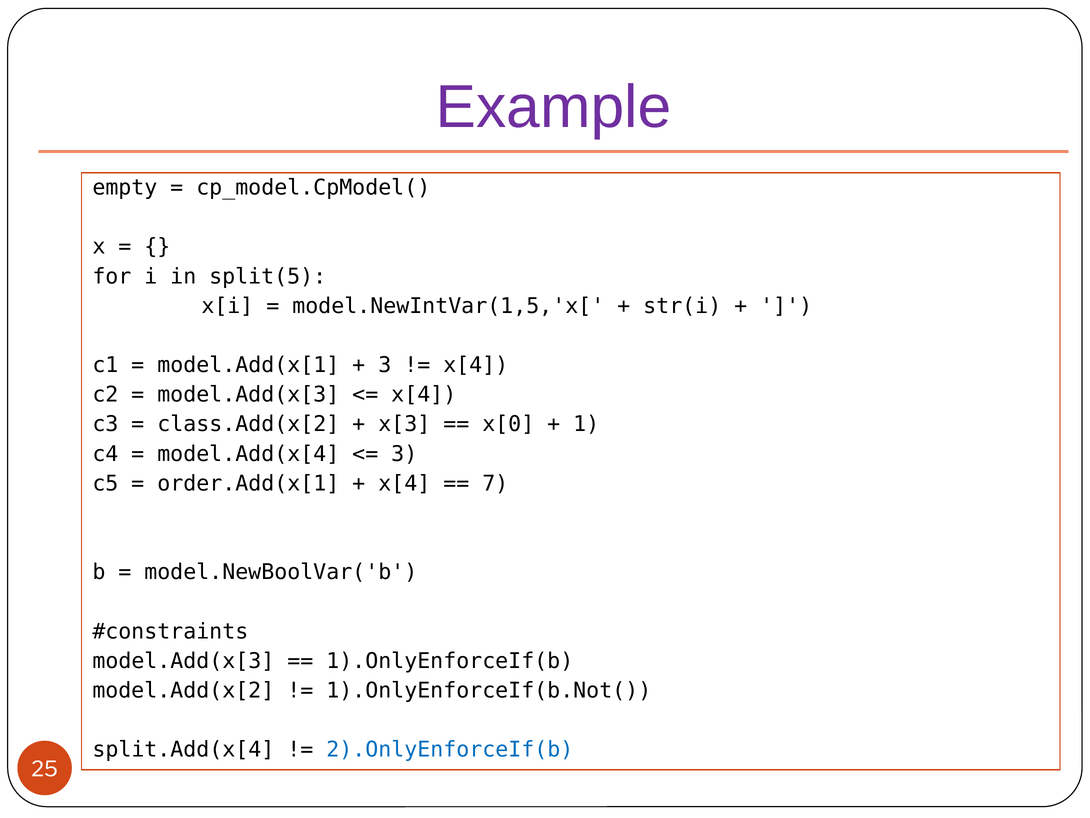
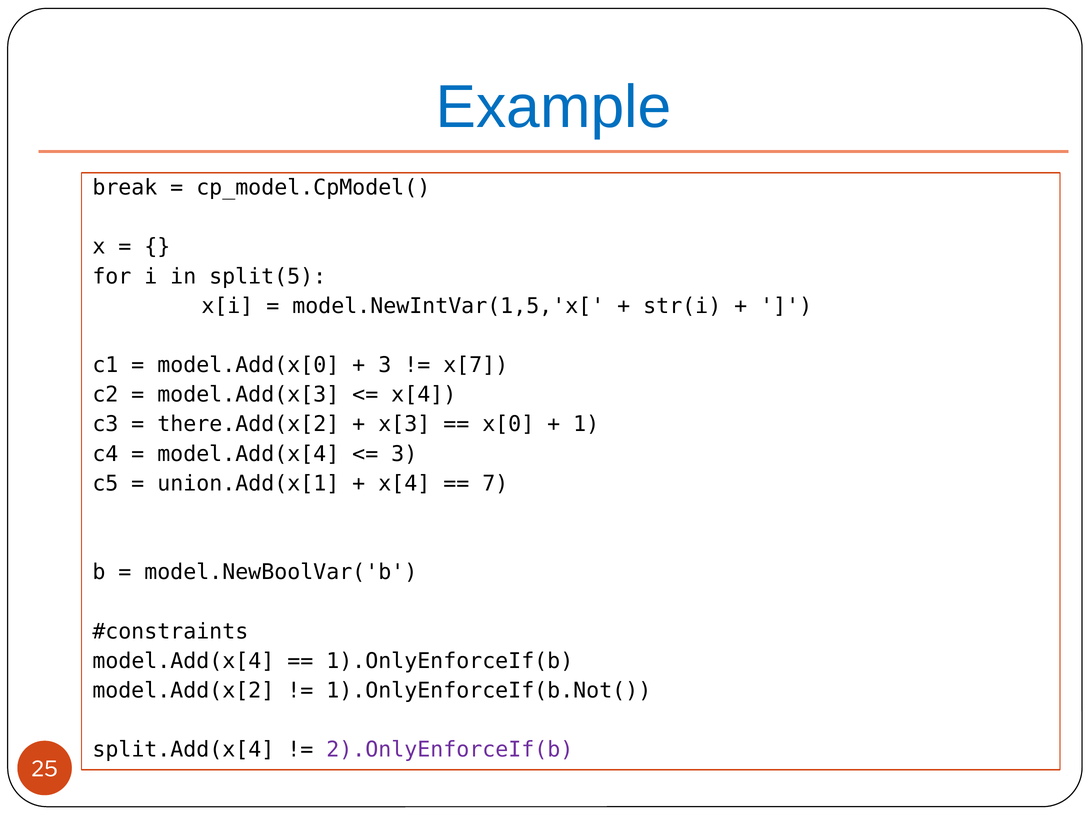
Example colour: purple -> blue
empty: empty -> break
model.Add(x[1: model.Add(x[1 -> model.Add(x[0
x[4 at (476, 365): x[4 -> x[7
class.Add(x[2: class.Add(x[2 -> there.Add(x[2
order.Add(x[1: order.Add(x[1 -> union.Add(x[1
model.Add(x[3 at (183, 661): model.Add(x[3 -> model.Add(x[4
2).OnlyEnforceIf(b colour: blue -> purple
